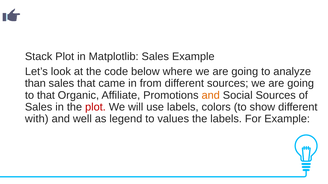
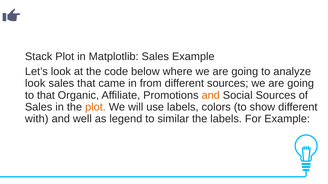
than at (35, 84): than -> look
plot at (95, 107) colour: red -> orange
values: values -> similar
